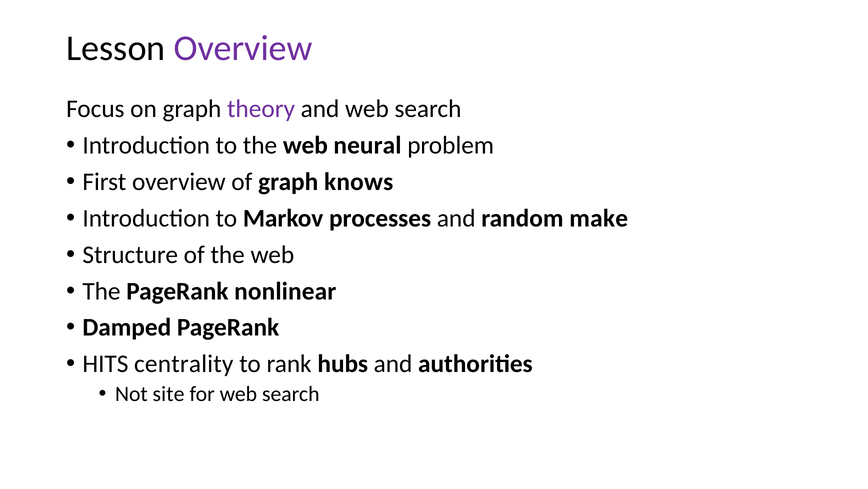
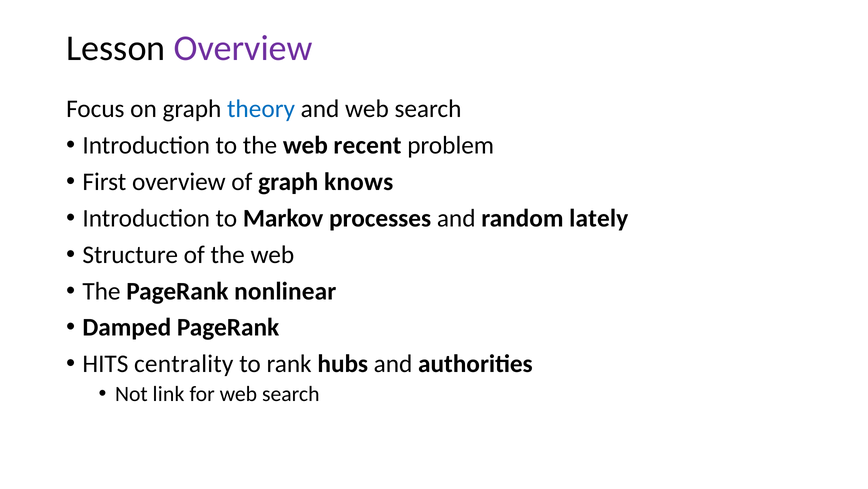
theory colour: purple -> blue
neural: neural -> recent
make: make -> lately
site: site -> link
